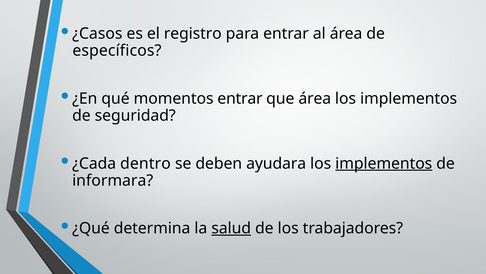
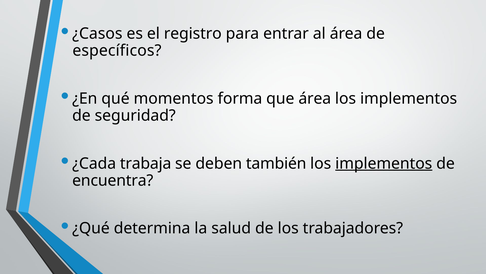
momentos entrar: entrar -> forma
dentro: dentro -> trabaja
ayudara: ayudara -> también
informara: informara -> encuentra
salud underline: present -> none
